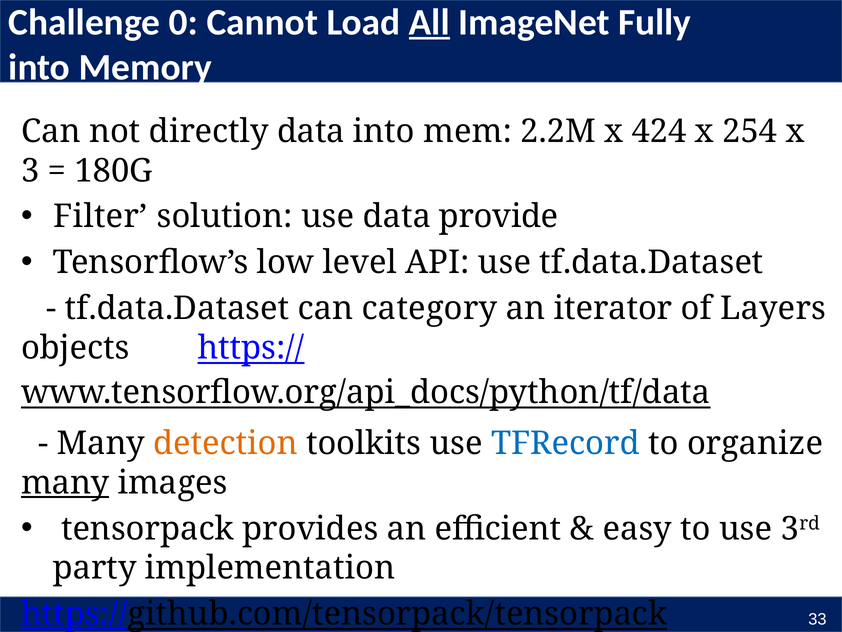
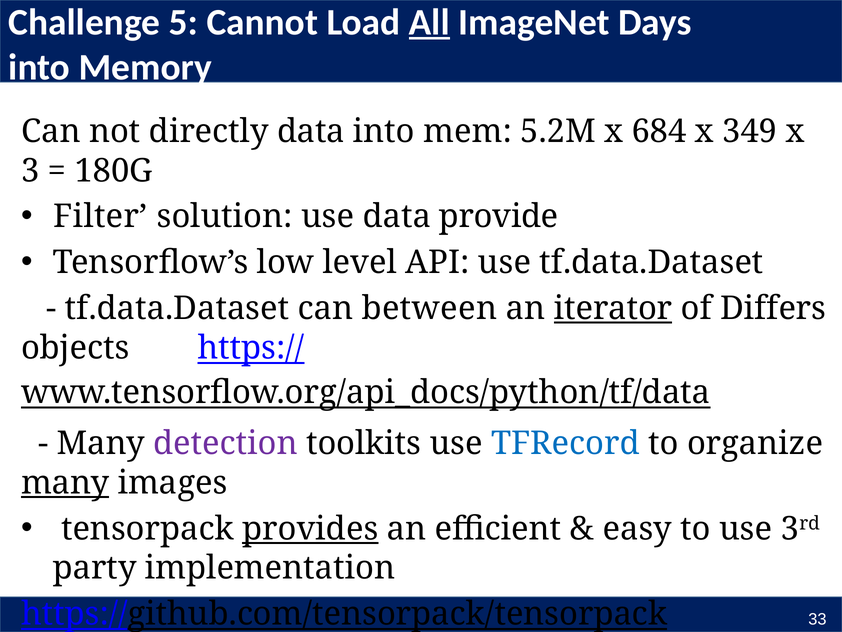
0: 0 -> 5
Fully: Fully -> Days
2.2M: 2.2M -> 5.2M
424: 424 -> 684
254: 254 -> 349
category: category -> between
iterator underline: none -> present
Layers: Layers -> Differs
detection colour: orange -> purple
provides underline: none -> present
